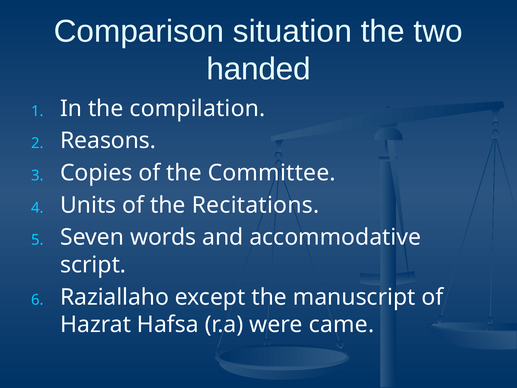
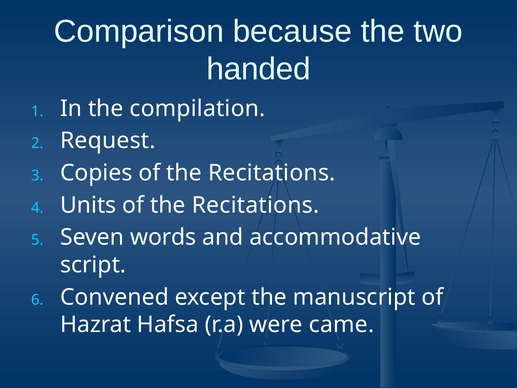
situation: situation -> because
Reasons: Reasons -> Request
Copies of the Committee: Committee -> Recitations
Raziallaho: Raziallaho -> Convened
